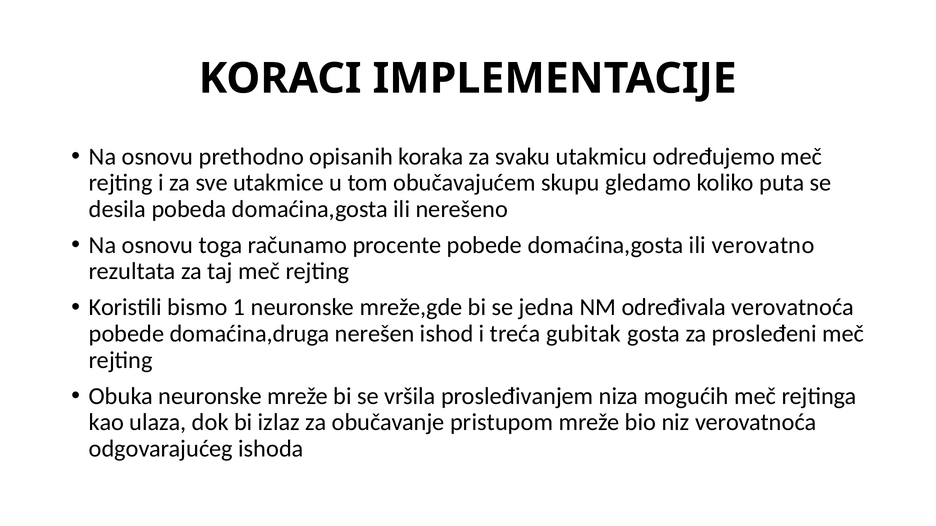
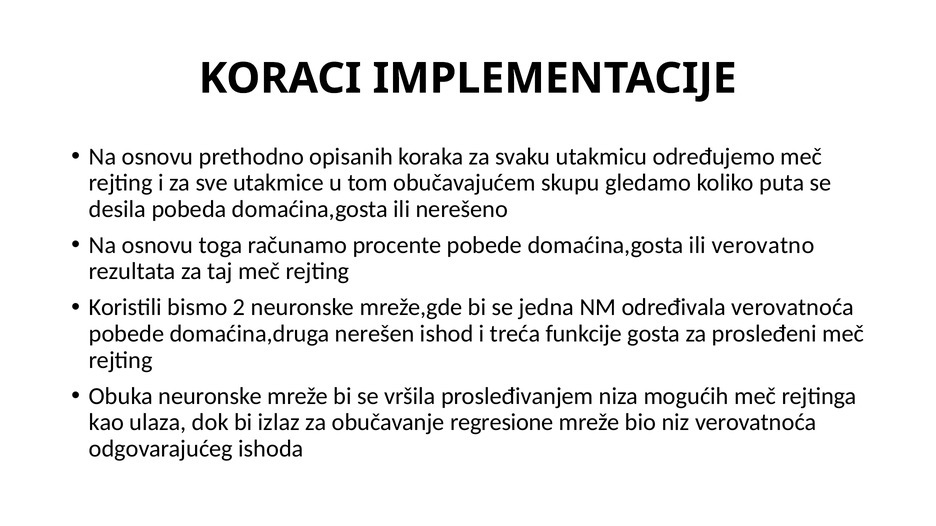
1: 1 -> 2
gubitak: gubitak -> funkcije
pristupom: pristupom -> regresione
